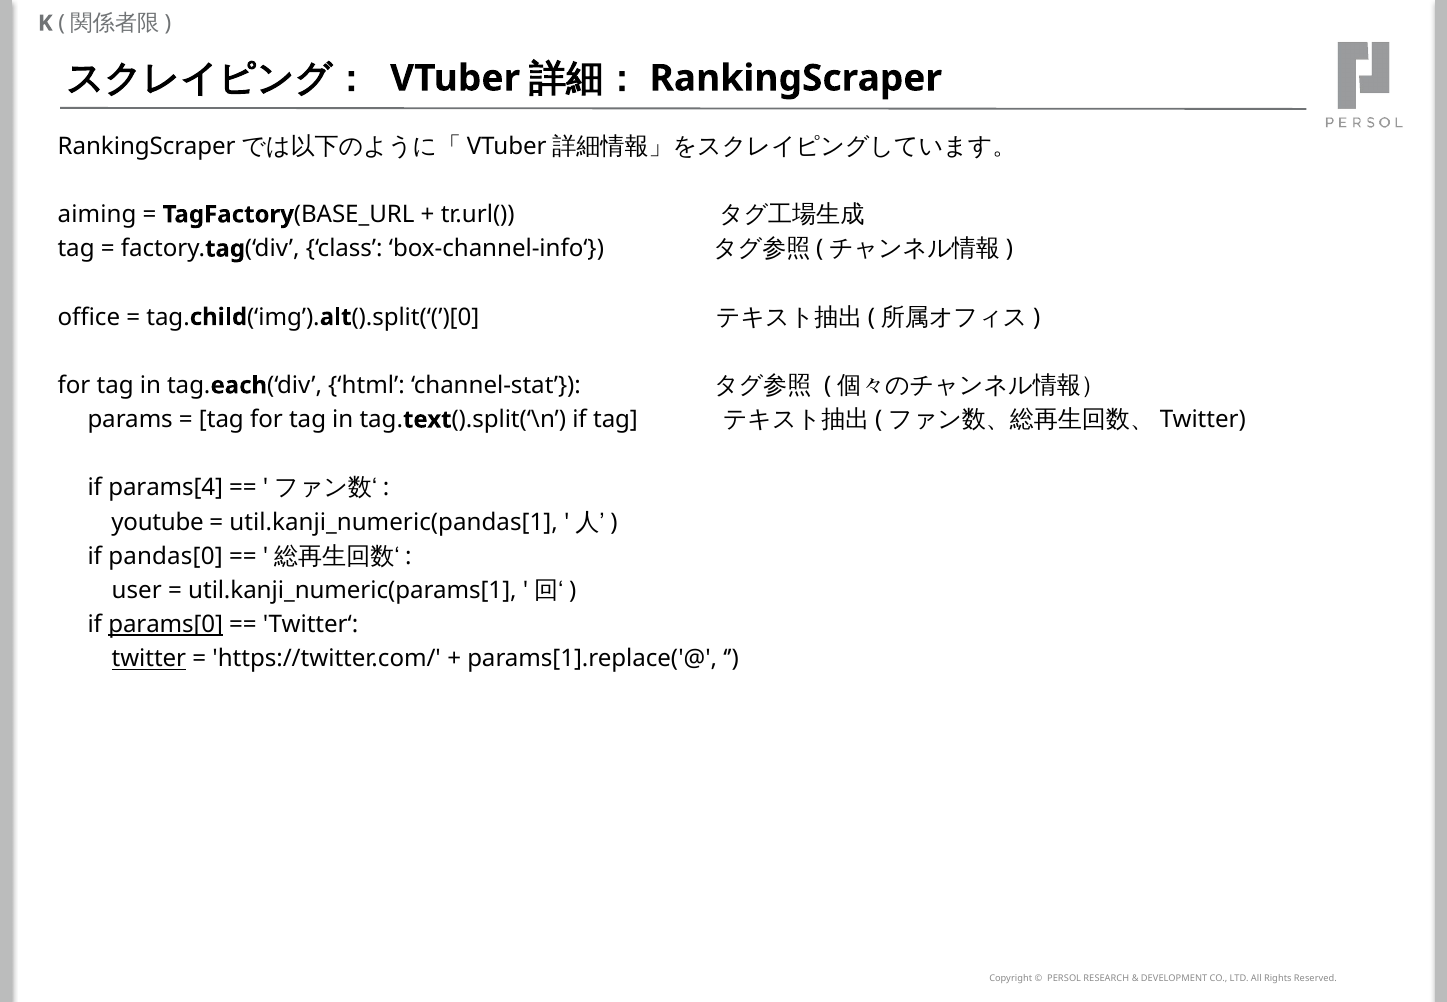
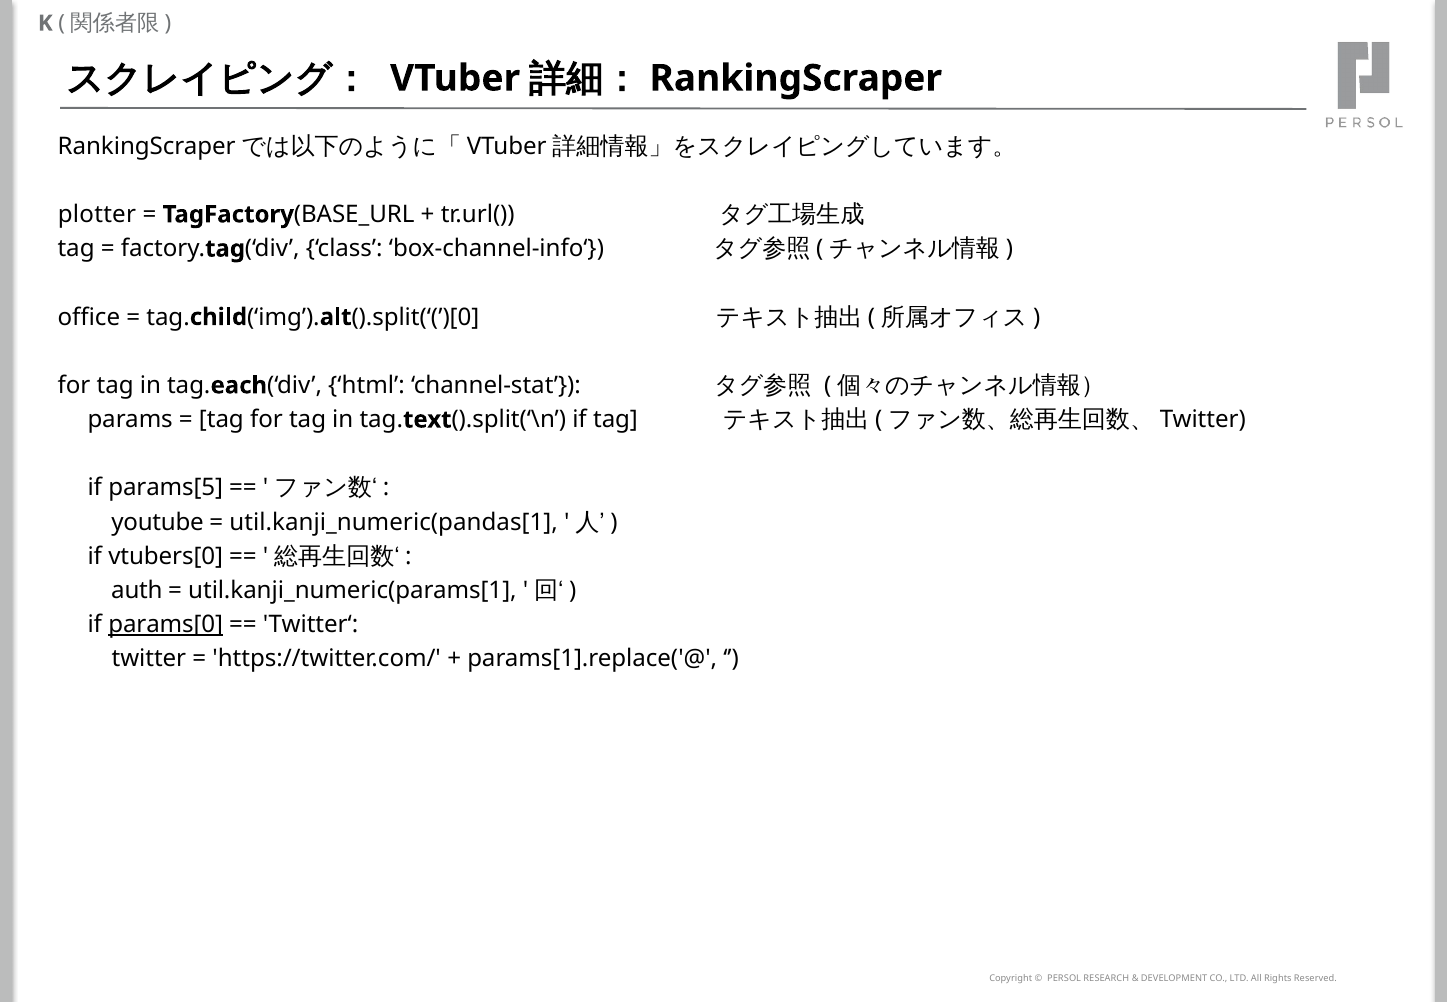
aiming: aiming -> plotter
params[4: params[4 -> params[5
pandas[0: pandas[0 -> vtubers[0
user: user -> auth
twitter underline: present -> none
